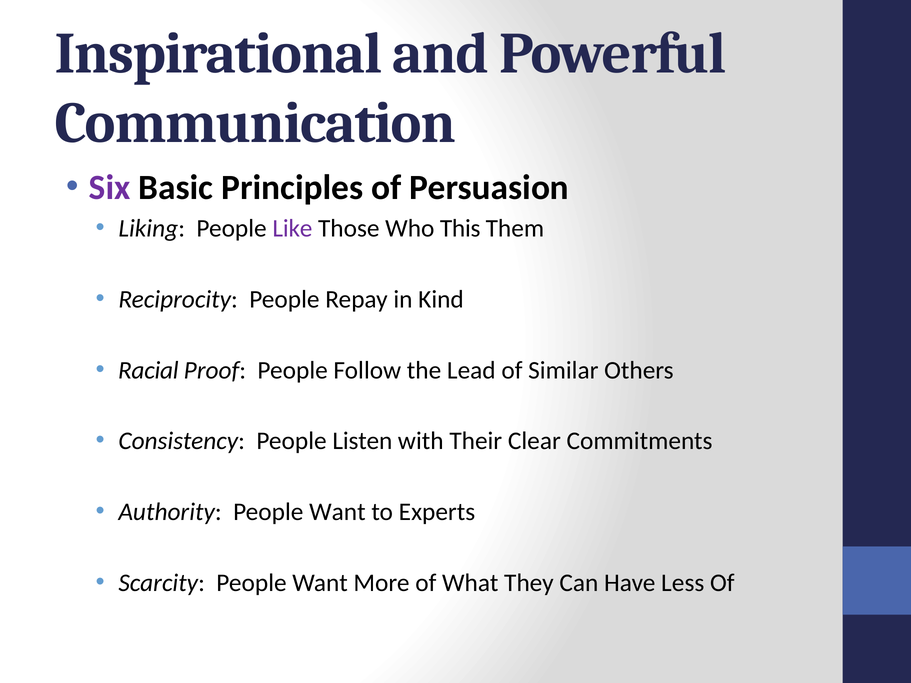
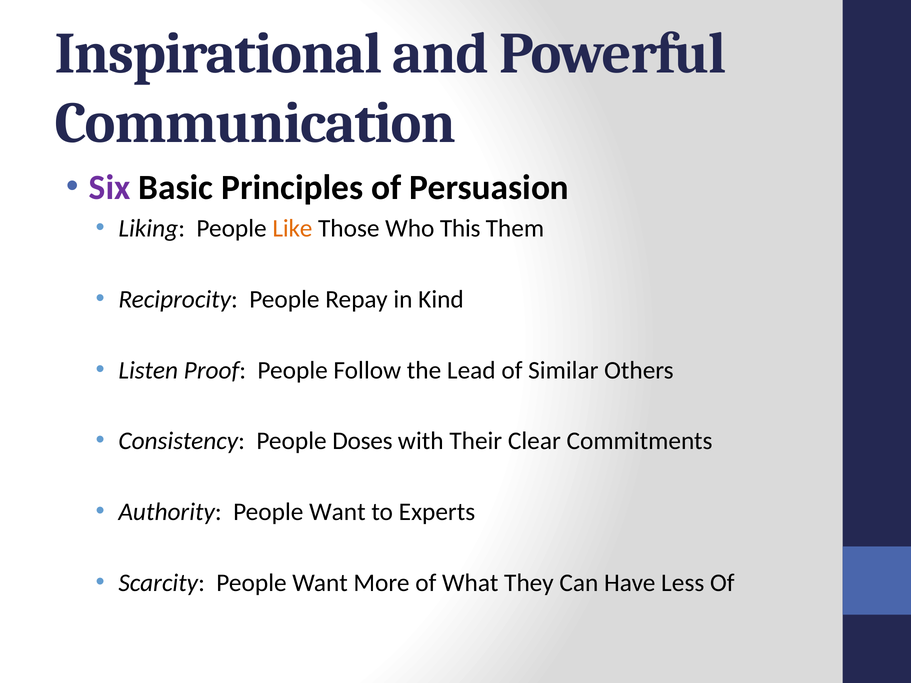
Like colour: purple -> orange
Racial: Racial -> Listen
Listen: Listen -> Doses
